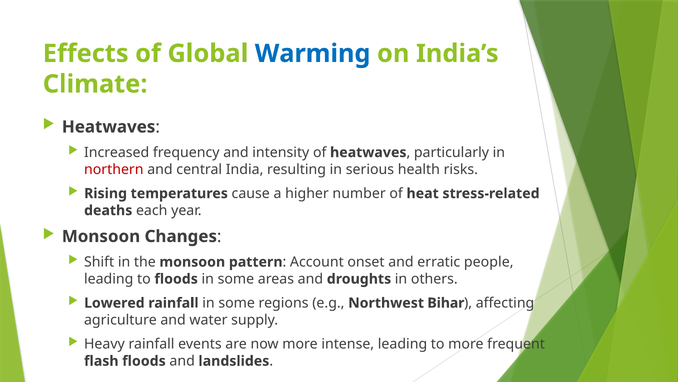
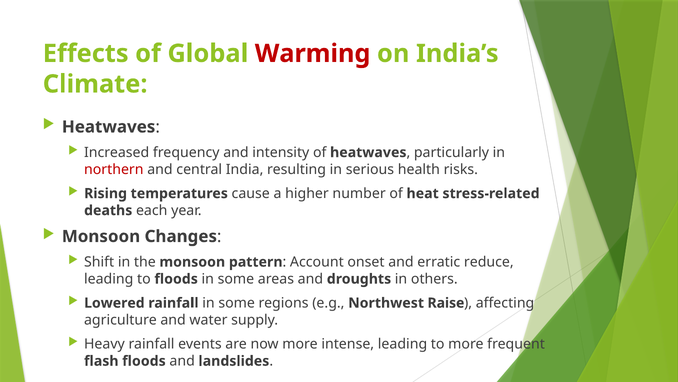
Warming colour: blue -> red
people: people -> reduce
Bihar: Bihar -> Raise
